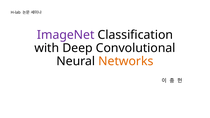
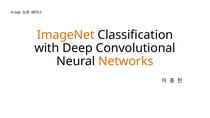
ImageNet colour: purple -> orange
